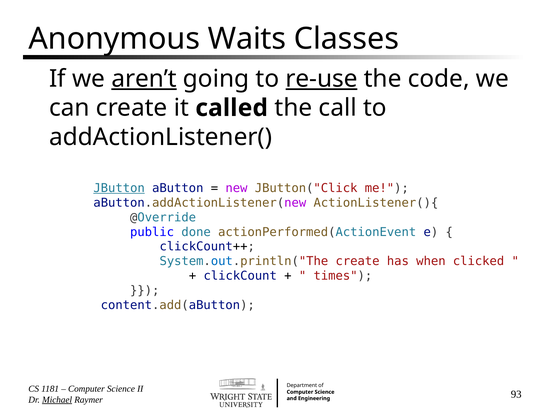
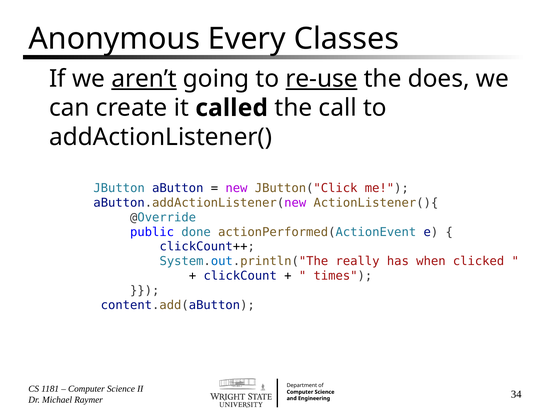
Waits: Waits -> Every
code: code -> does
JButton underline: present -> none
System.out.println("The create: create -> really
Michael underline: present -> none
93: 93 -> 34
